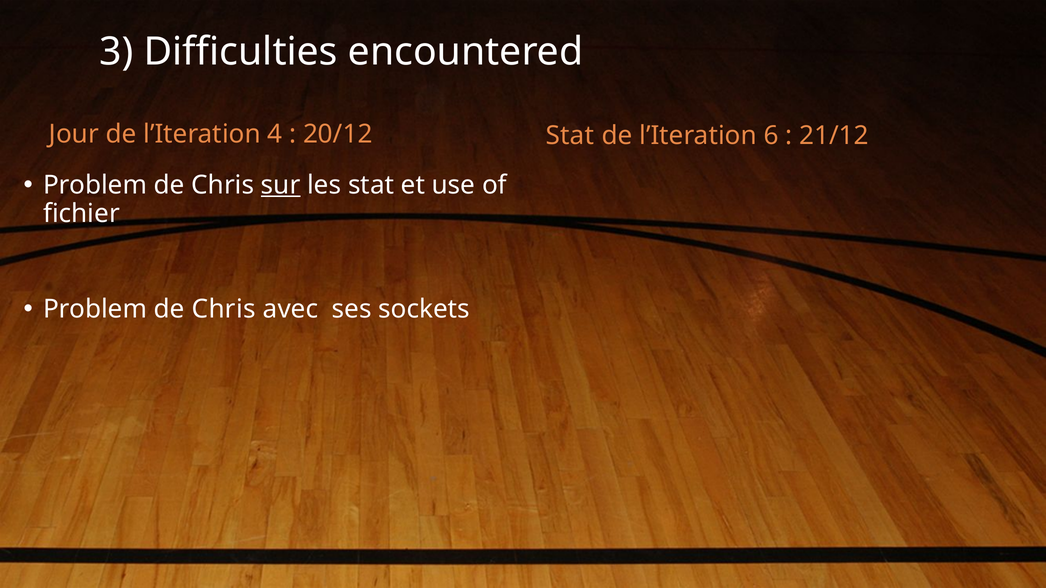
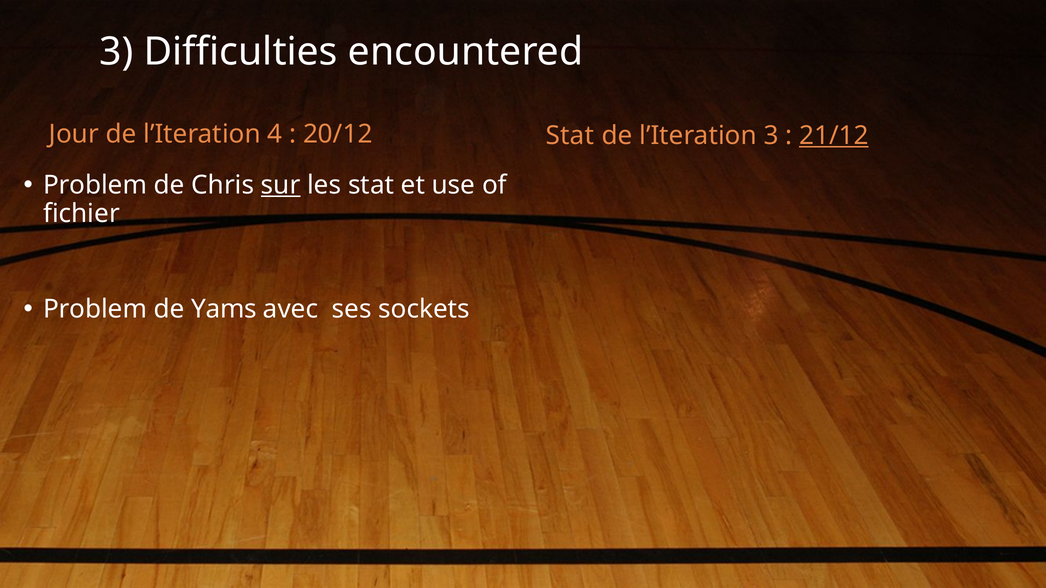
l’Iteration 6: 6 -> 3
21/12 underline: none -> present
Chris at (224, 309): Chris -> Yams
